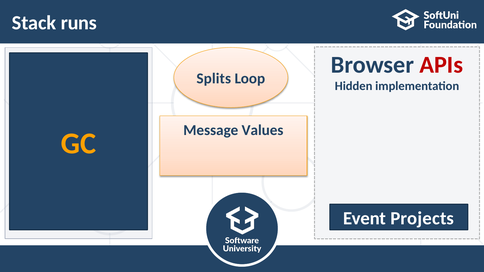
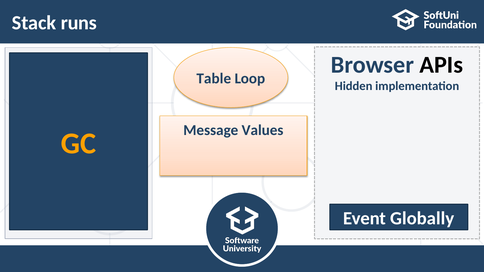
APIs colour: red -> black
Splits: Splits -> Table
Projects: Projects -> Globally
